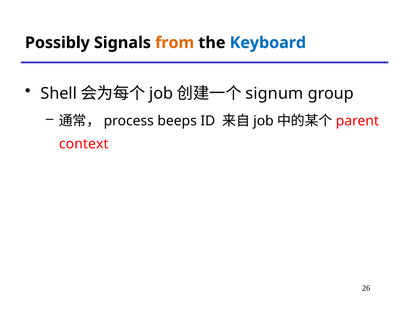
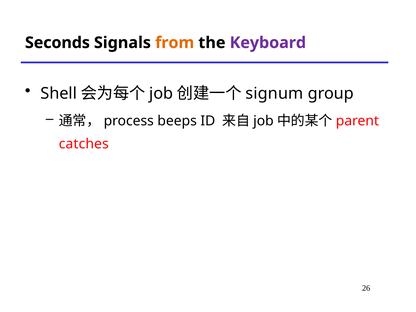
Possibly: Possibly -> Seconds
Keyboard colour: blue -> purple
context: context -> catches
